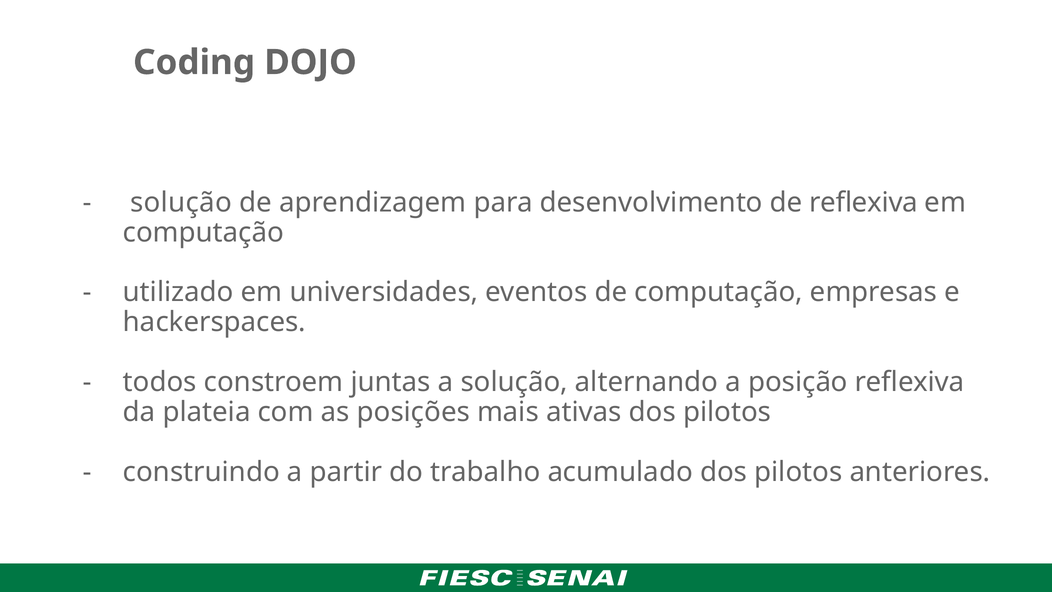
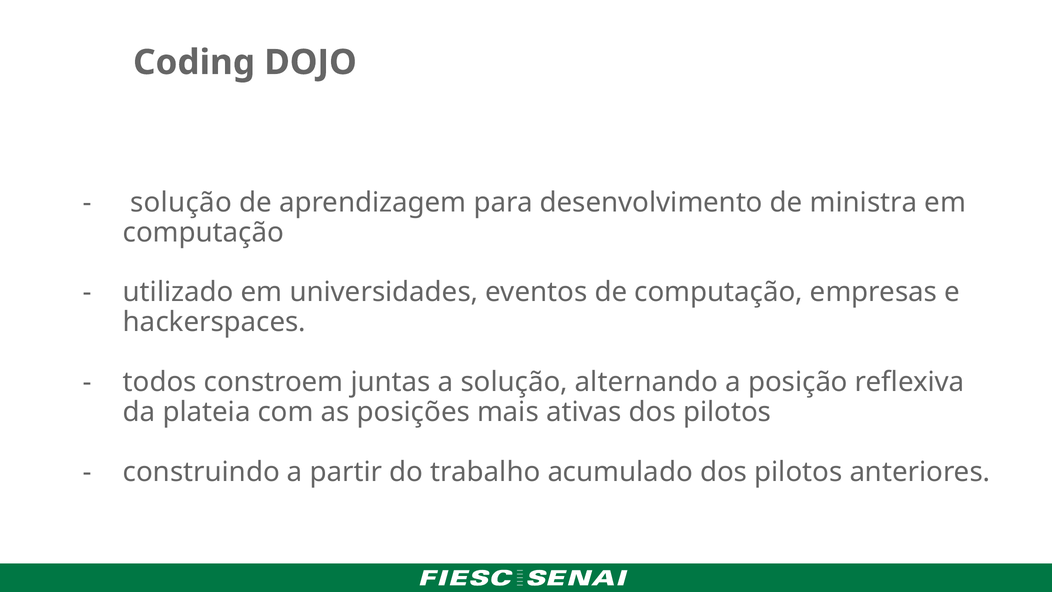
de reflexiva: reflexiva -> ministra
